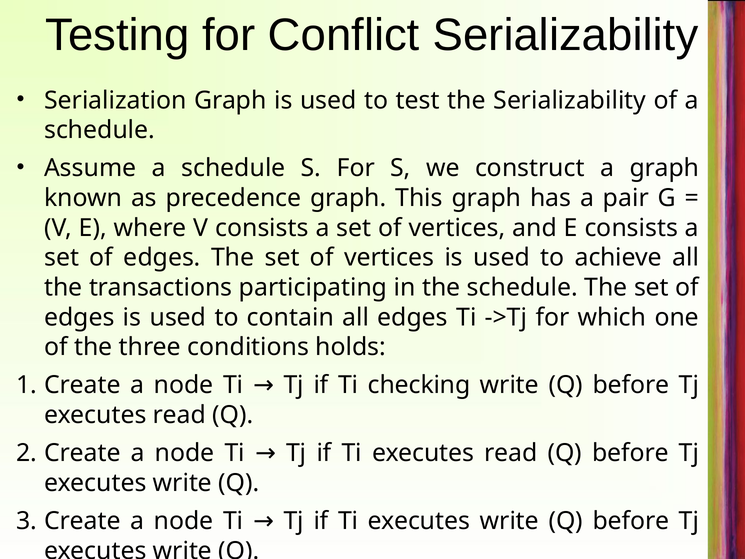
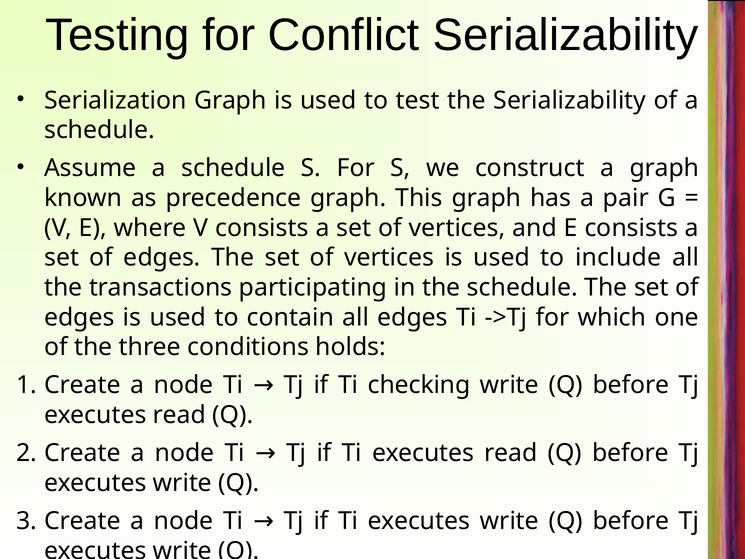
achieve: achieve -> include
